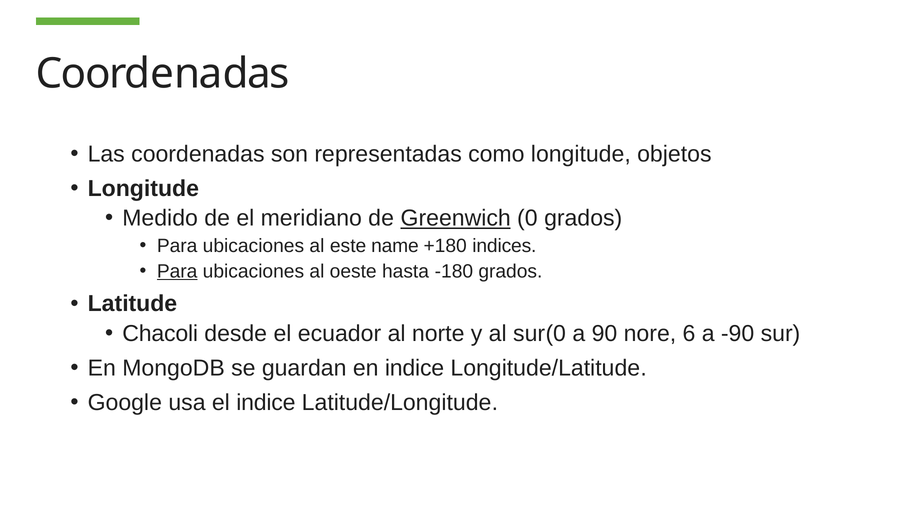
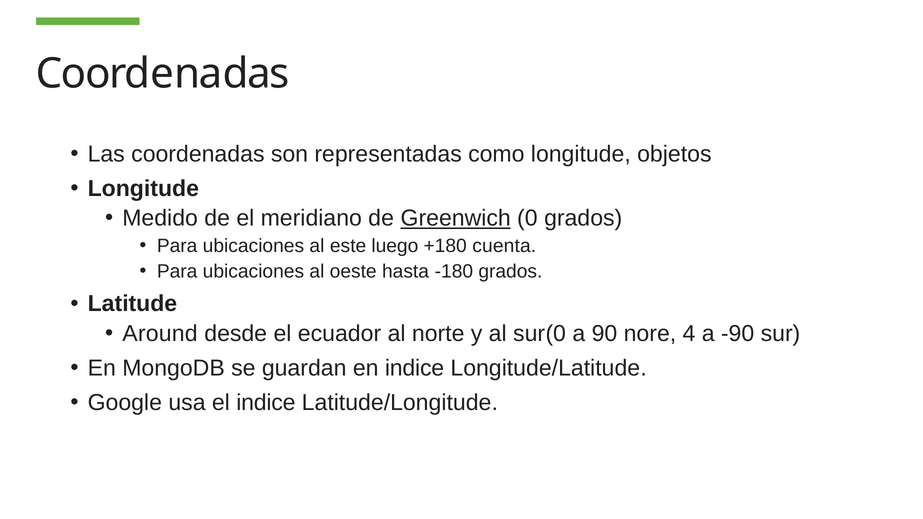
name: name -> luego
indices: indices -> cuenta
Para at (177, 272) underline: present -> none
Chacoli: Chacoli -> Around
6: 6 -> 4
